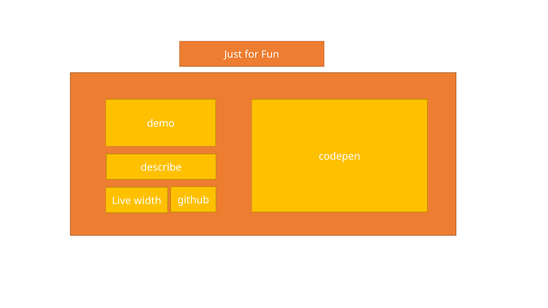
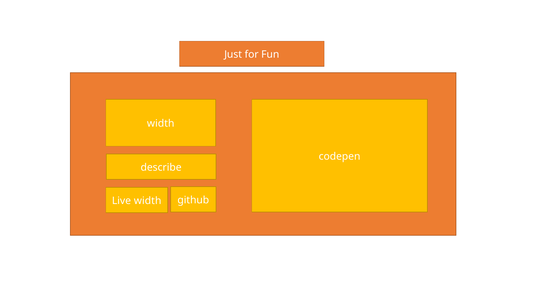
demo at (161, 124): demo -> width
